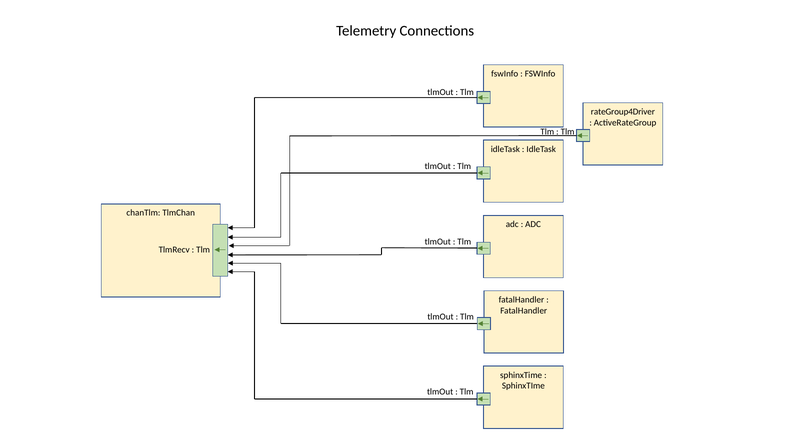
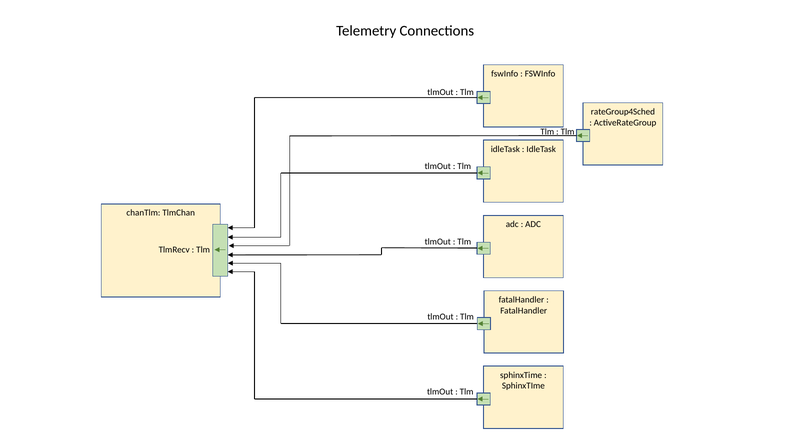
rateGroup4Driver: rateGroup4Driver -> rateGroup4Sched
